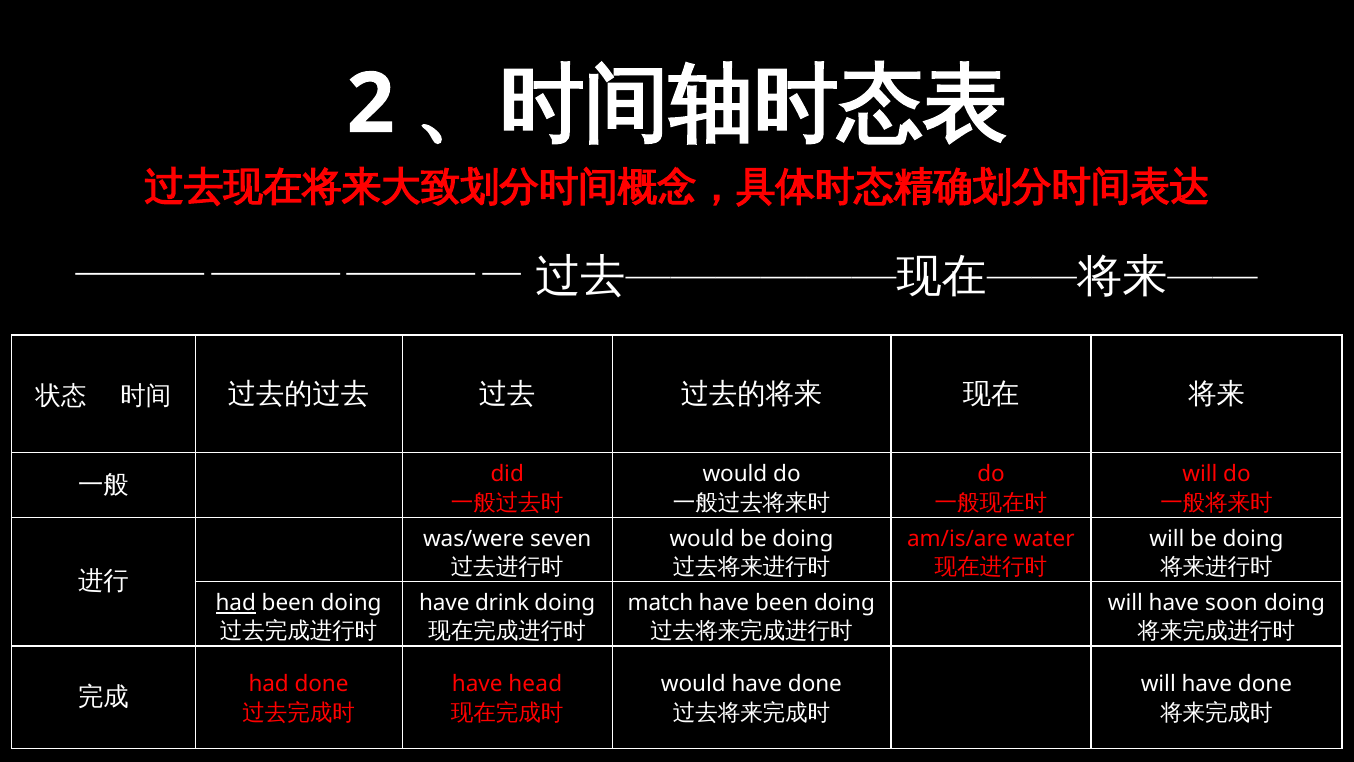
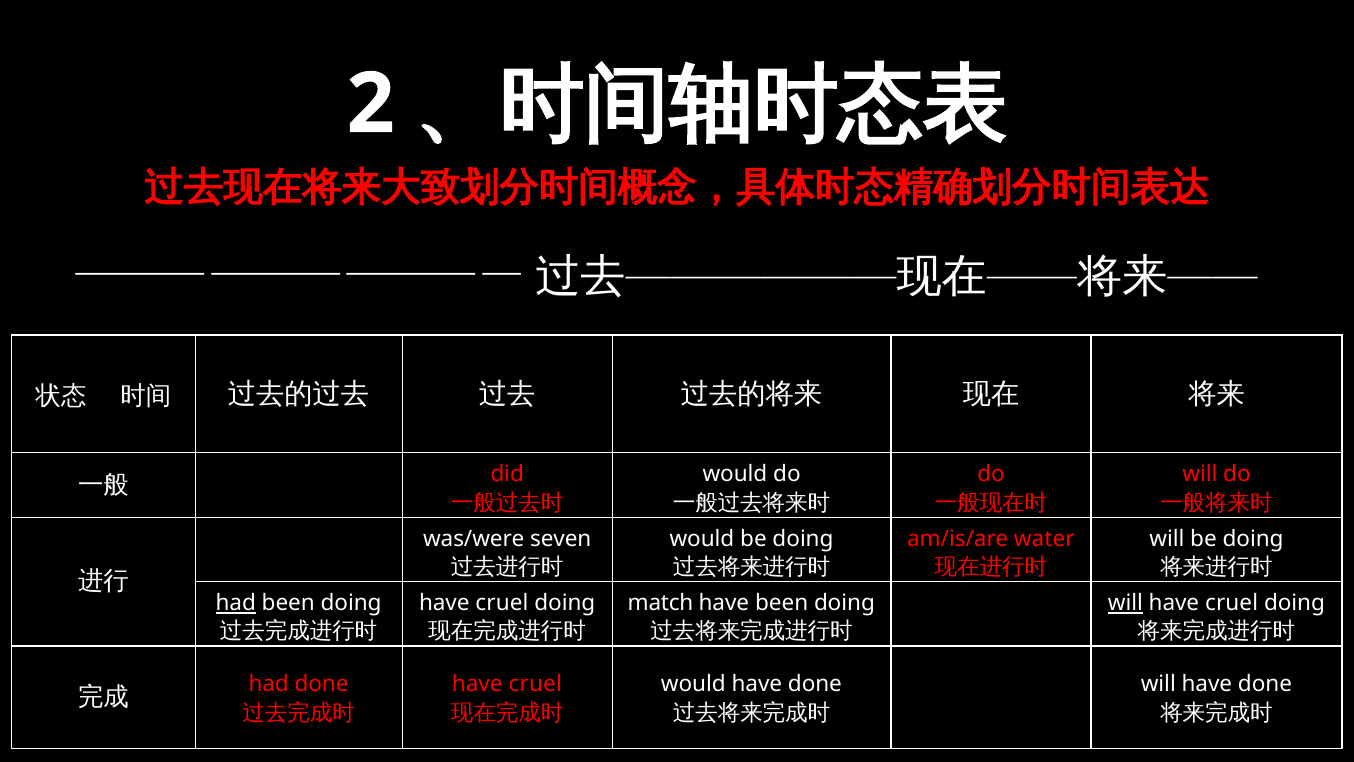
drink at (502, 603): drink -> cruel
will at (1125, 603) underline: none -> present
soon at (1232, 603): soon -> cruel
head at (535, 684): head -> cruel
